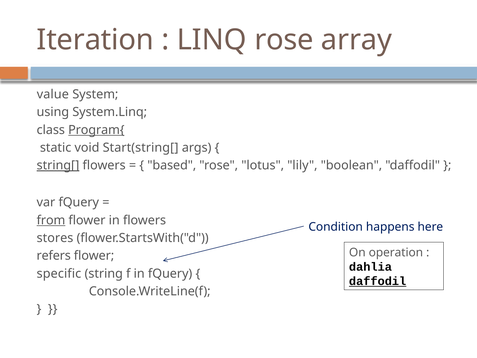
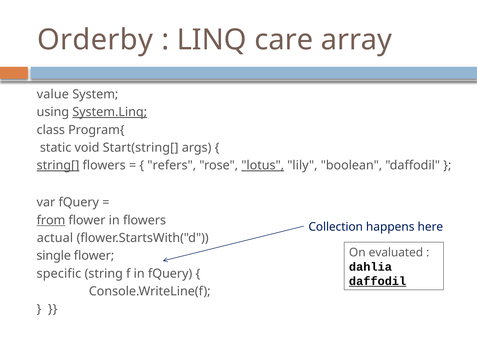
Iteration: Iteration -> Orderby
LINQ rose: rose -> care
System.Linq underline: none -> present
Program{ underline: present -> none
based: based -> refers
lotus underline: none -> present
Condition: Condition -> Collection
stores: stores -> actual
operation: operation -> evaluated
refers: refers -> single
